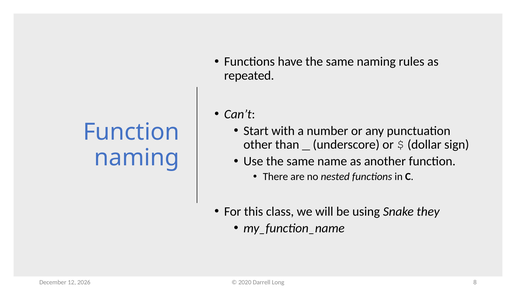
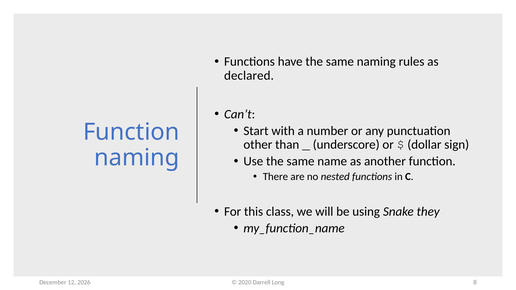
repeated: repeated -> declared
